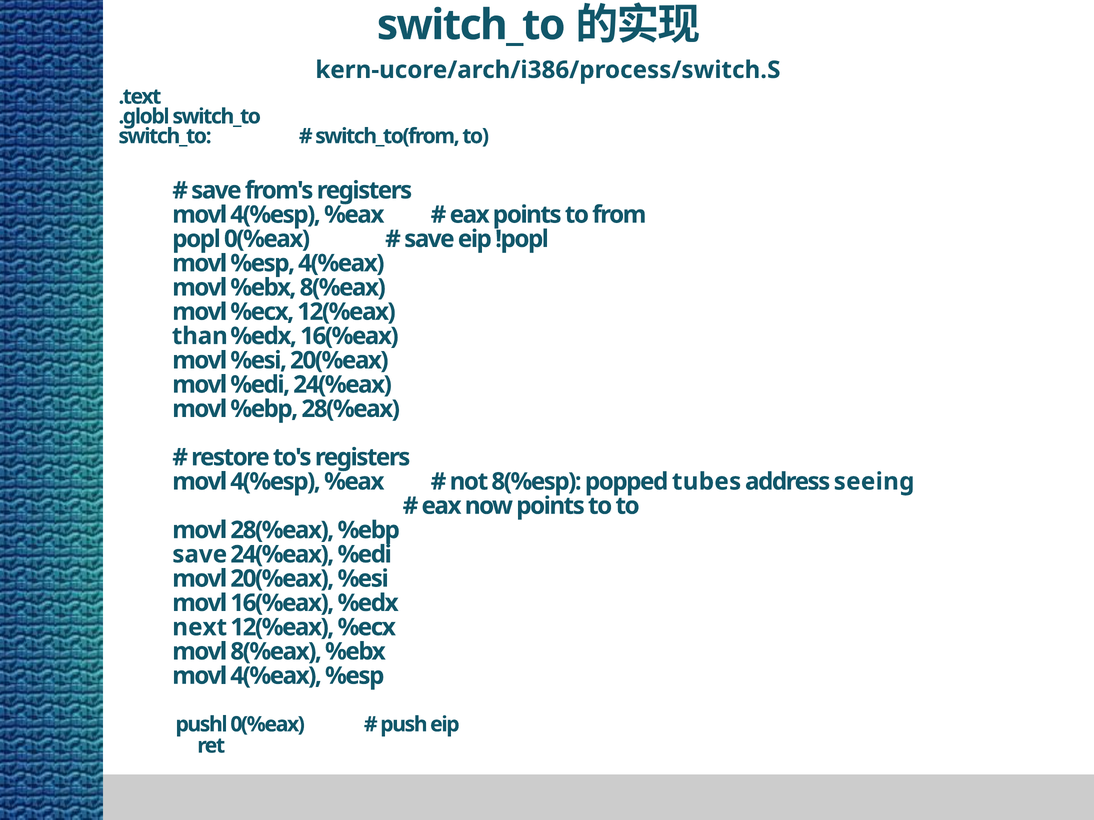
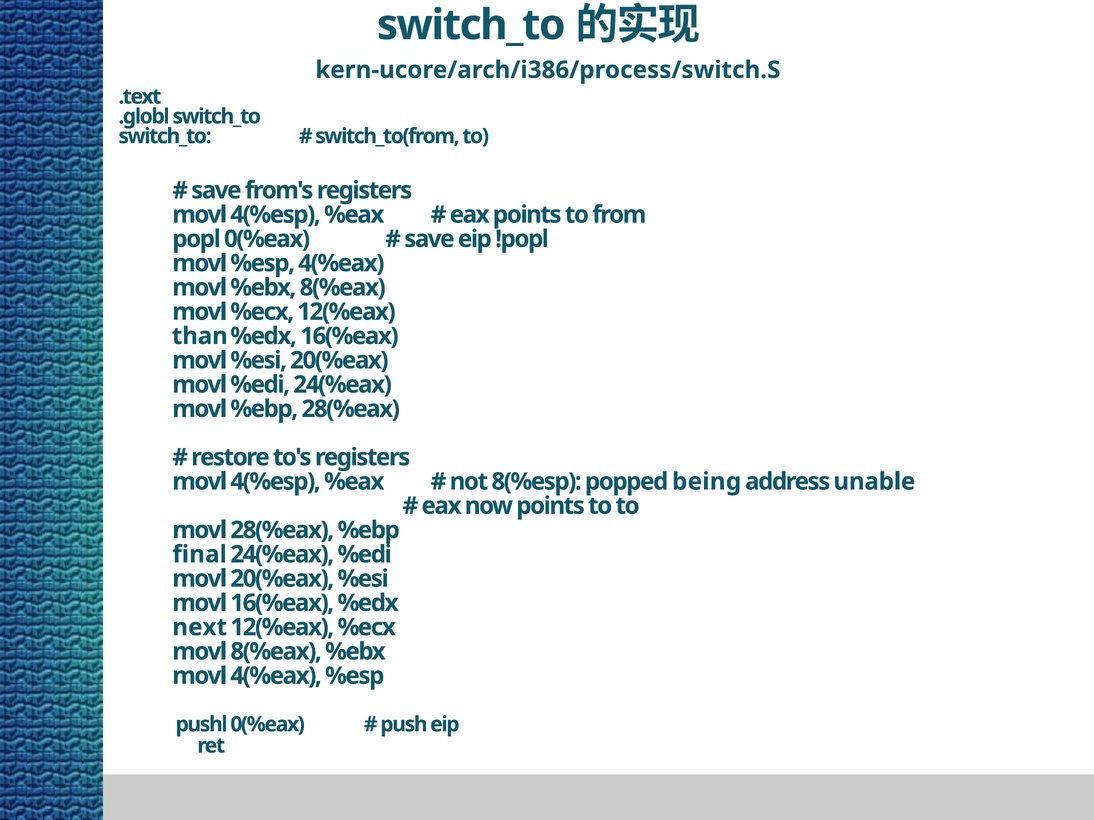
tubes: tubes -> being
seeing: seeing -> unable
save at (200, 555): save -> final
